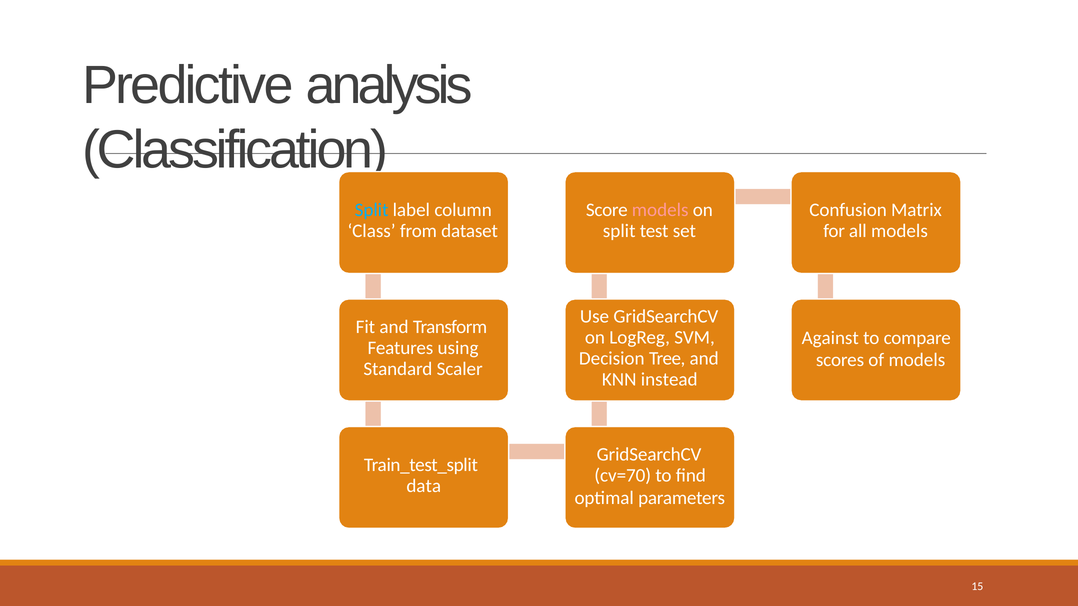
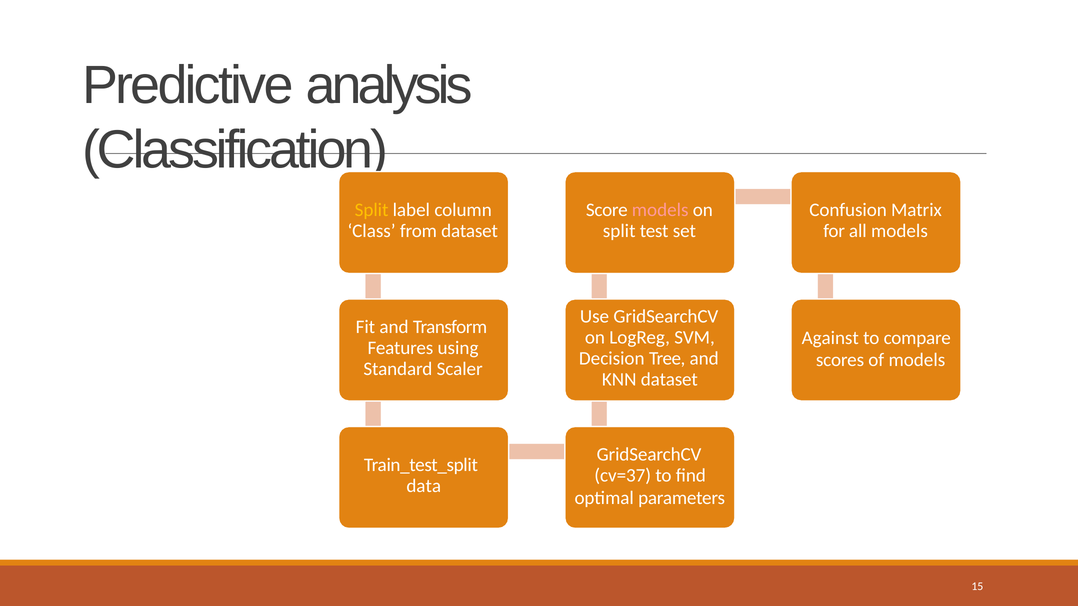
Split at (372, 210) colour: light blue -> yellow
KNN instead: instead -> dataset
cv=70: cv=70 -> cv=37
